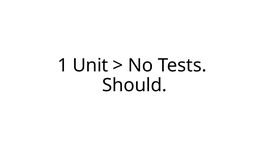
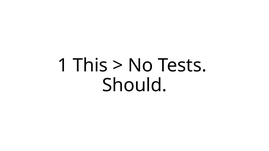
Unit: Unit -> This
